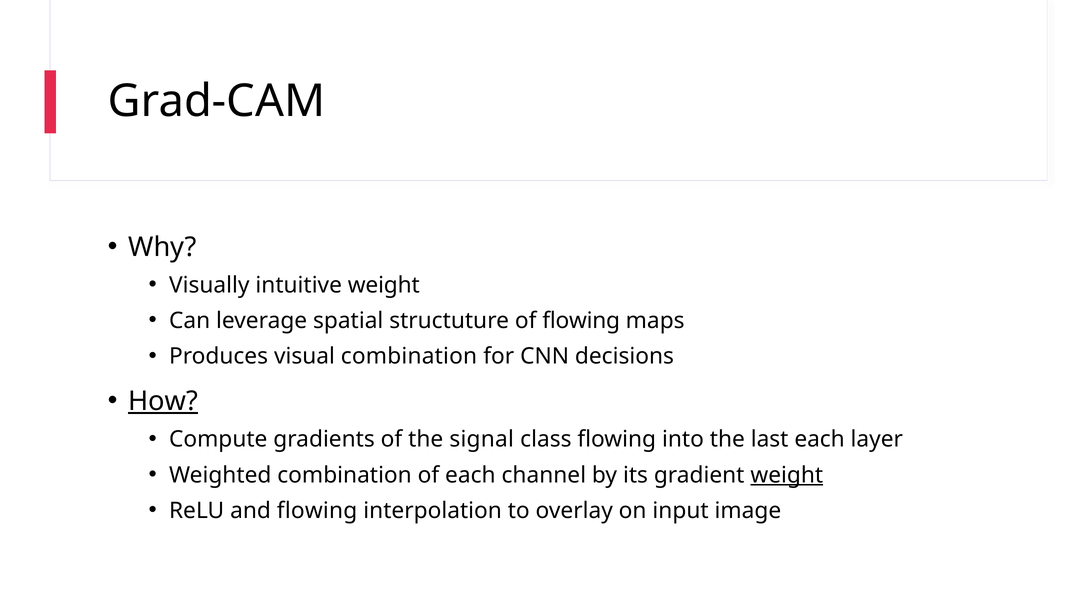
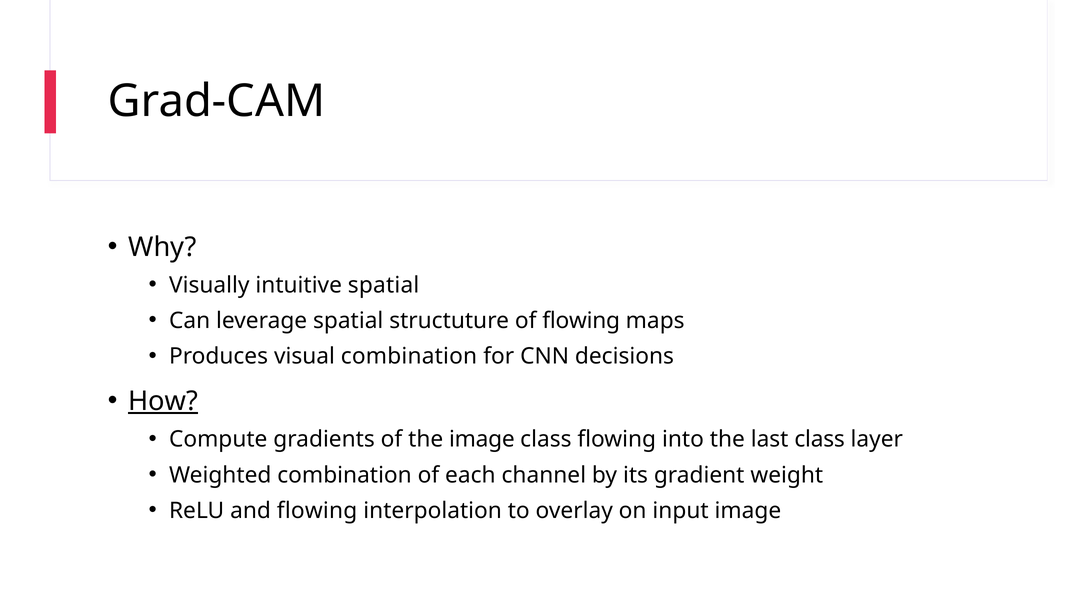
intuitive weight: weight -> spatial
the signal: signal -> image
last each: each -> class
weight at (787, 475) underline: present -> none
